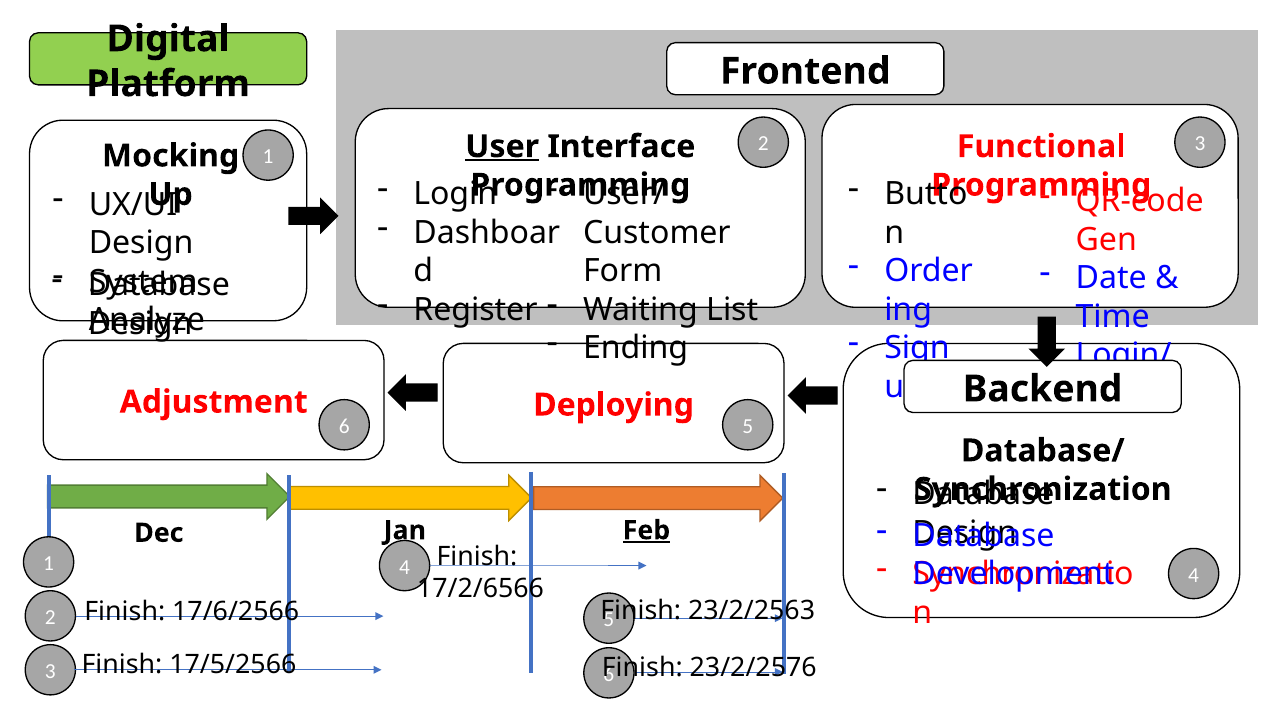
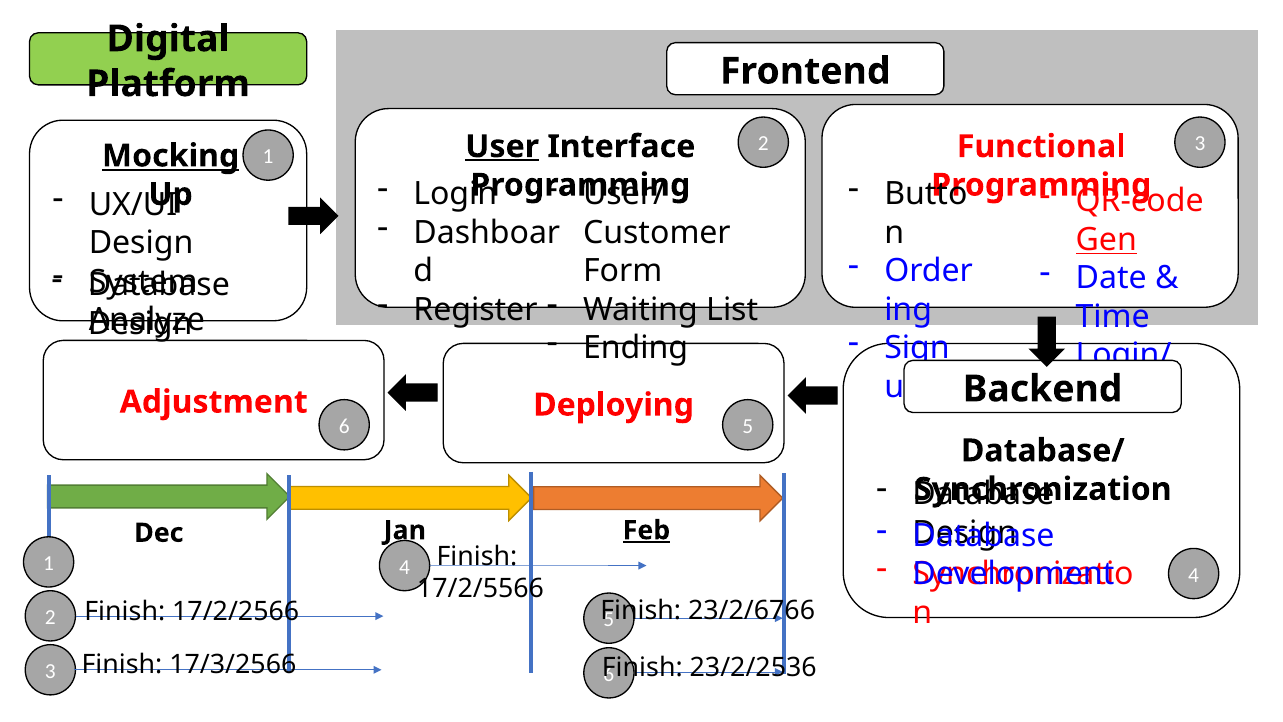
Mocking underline: none -> present
Gen underline: none -> present
17/2/6566: 17/2/6566 -> 17/2/5566
17/6/2566: 17/6/2566 -> 17/2/2566
23/2/2563: 23/2/2563 -> 23/2/6766
17/5/2566: 17/5/2566 -> 17/3/2566
23/2/2576: 23/2/2576 -> 23/2/2536
